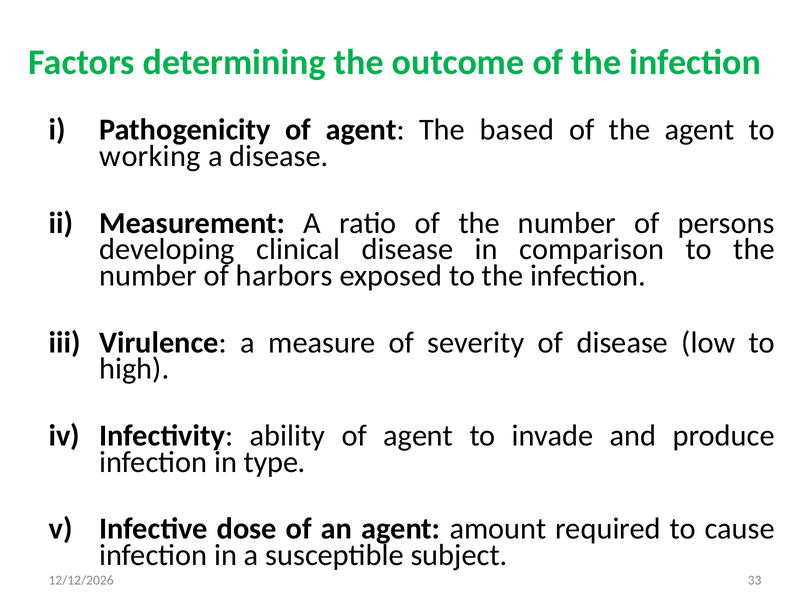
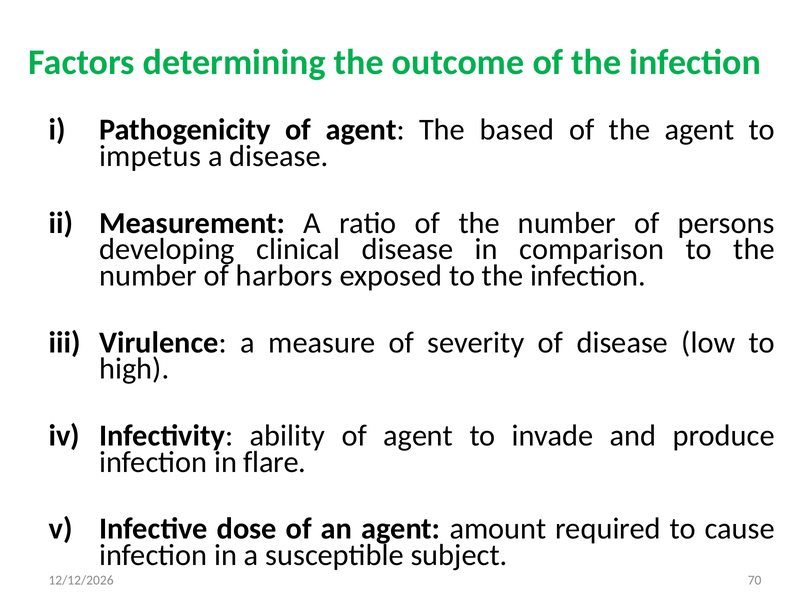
working: working -> impetus
type: type -> flare
33: 33 -> 70
